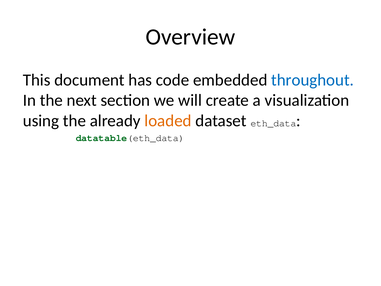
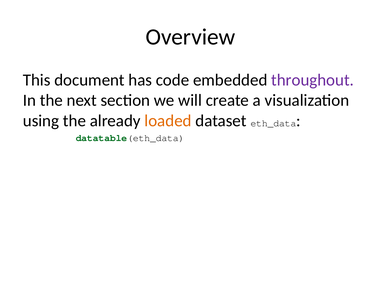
throughout colour: blue -> purple
